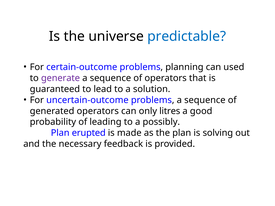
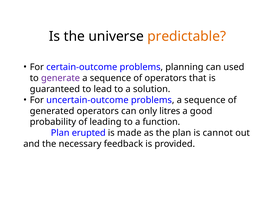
predictable colour: blue -> orange
possibly: possibly -> function
solving: solving -> cannot
